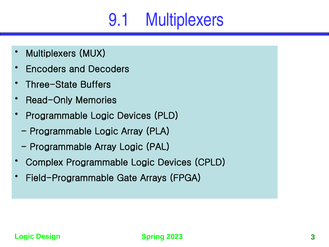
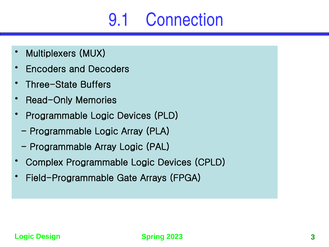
9.1 Multiplexers: Multiplexers -> Connection
